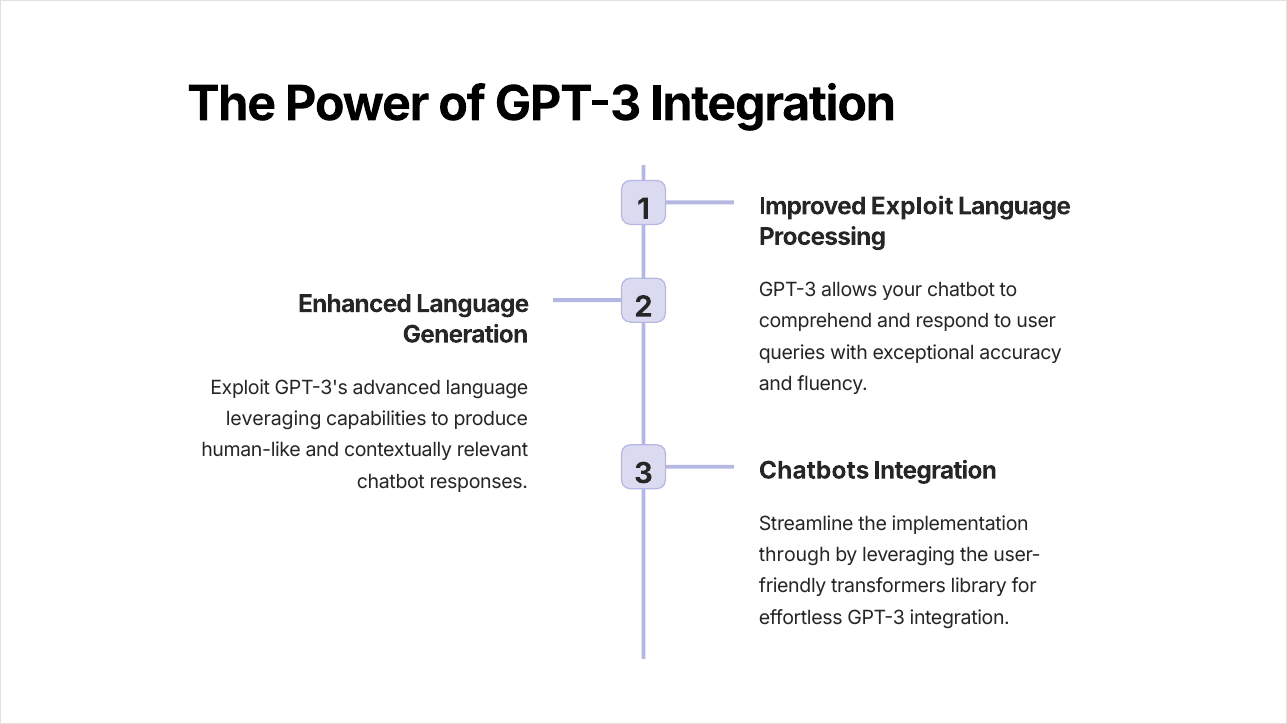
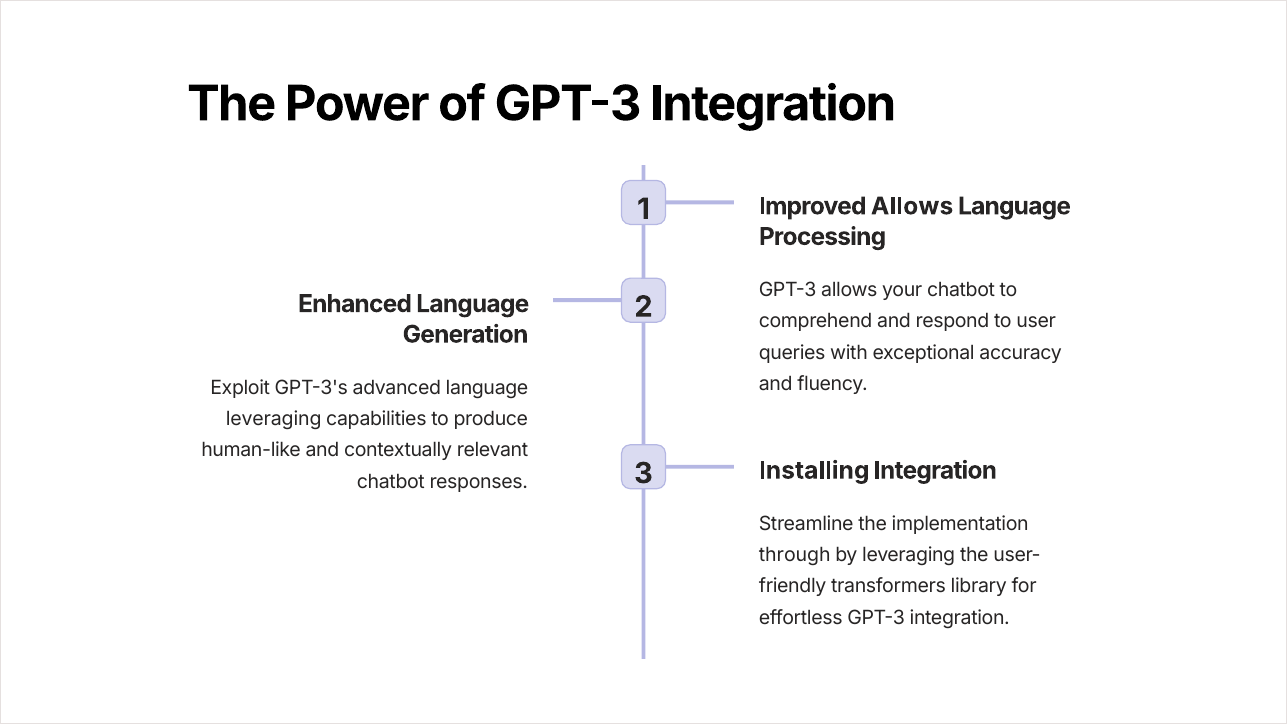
Improved Exploit: Exploit -> Allows
Chatbots: Chatbots -> Installing
